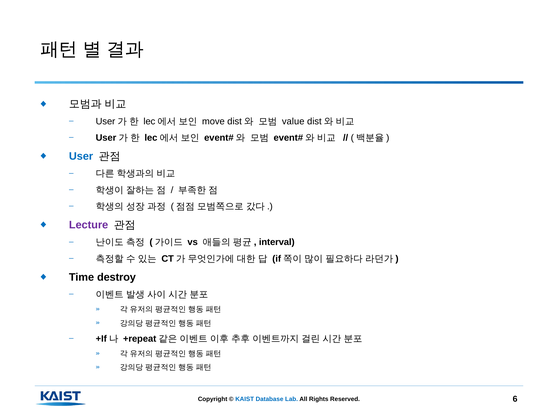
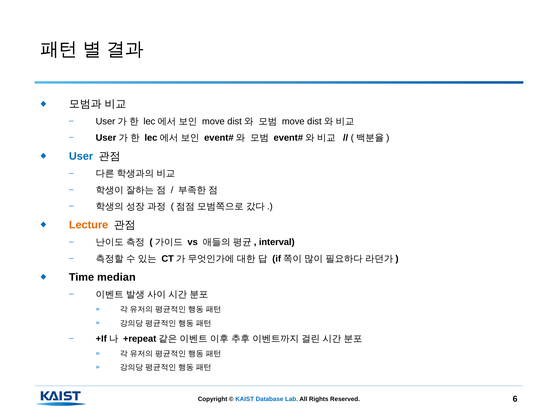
value at (293, 121): value -> move
Lecture colour: purple -> orange
destroy: destroy -> median
